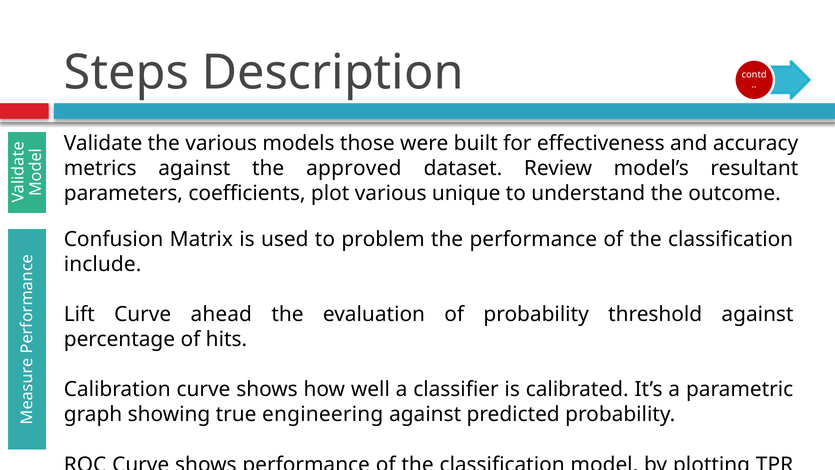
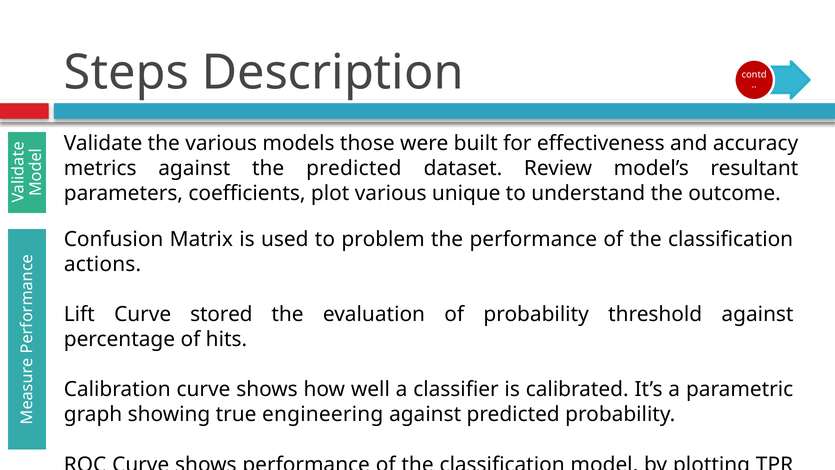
the approved: approved -> predicted
include: include -> actions
ahead: ahead -> stored
